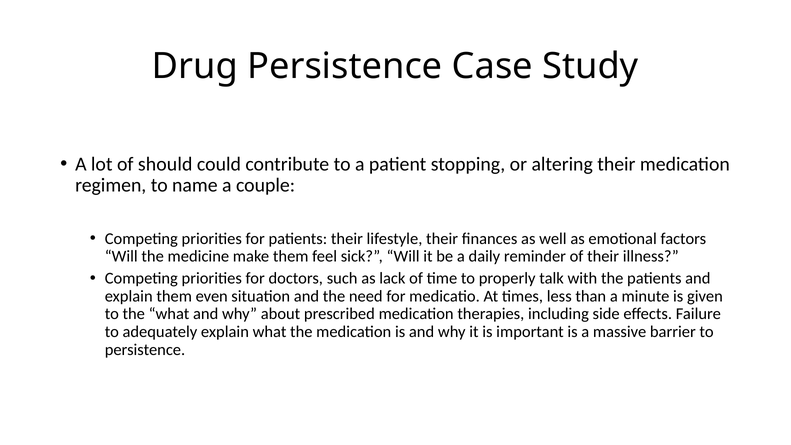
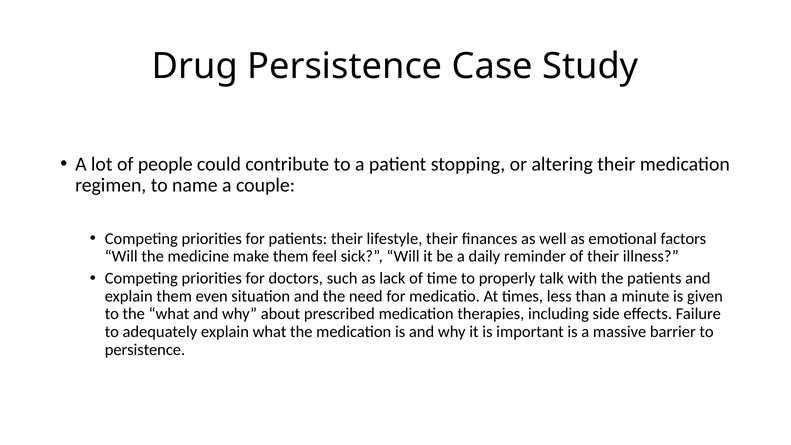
should: should -> people
